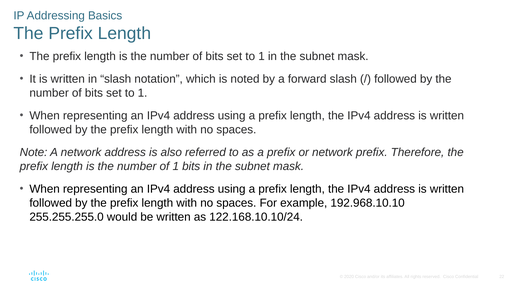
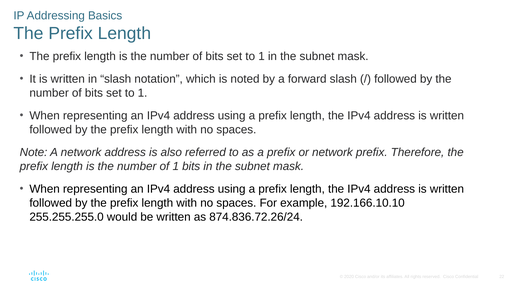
192.968.10.10: 192.968.10.10 -> 192.166.10.10
122.168.10.10/24: 122.168.10.10/24 -> 874.836.72.26/24
